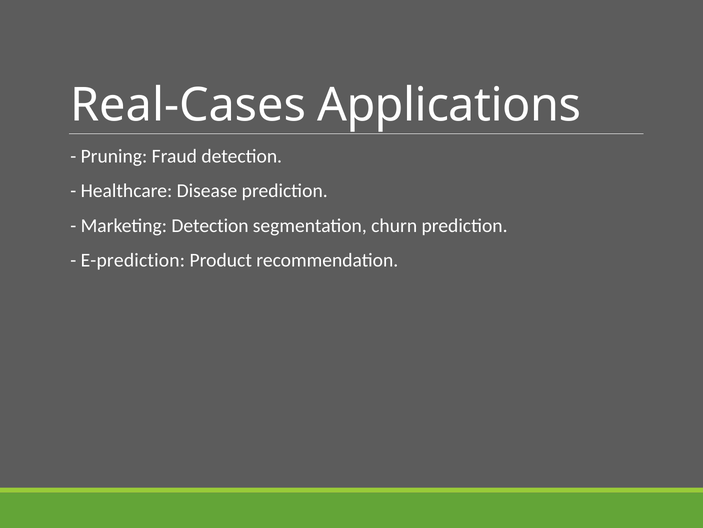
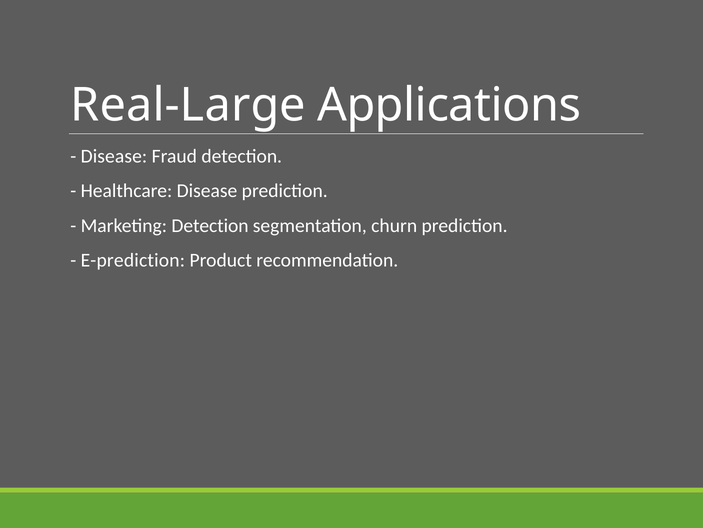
Real-Cases: Real-Cases -> Real-Large
Pruning at (114, 156): Pruning -> Disease
